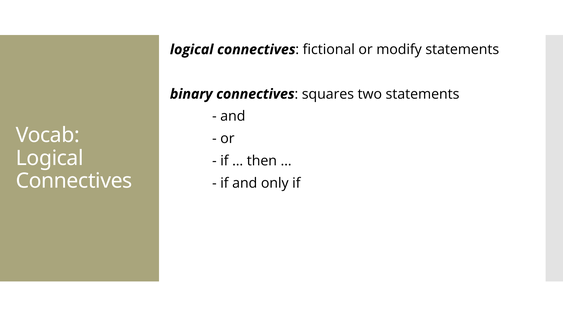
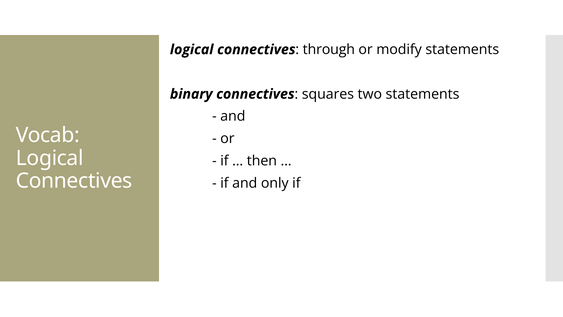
fictional: fictional -> through
